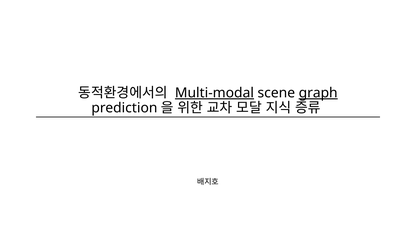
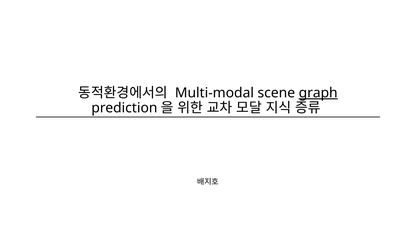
Multi-modal underline: present -> none
